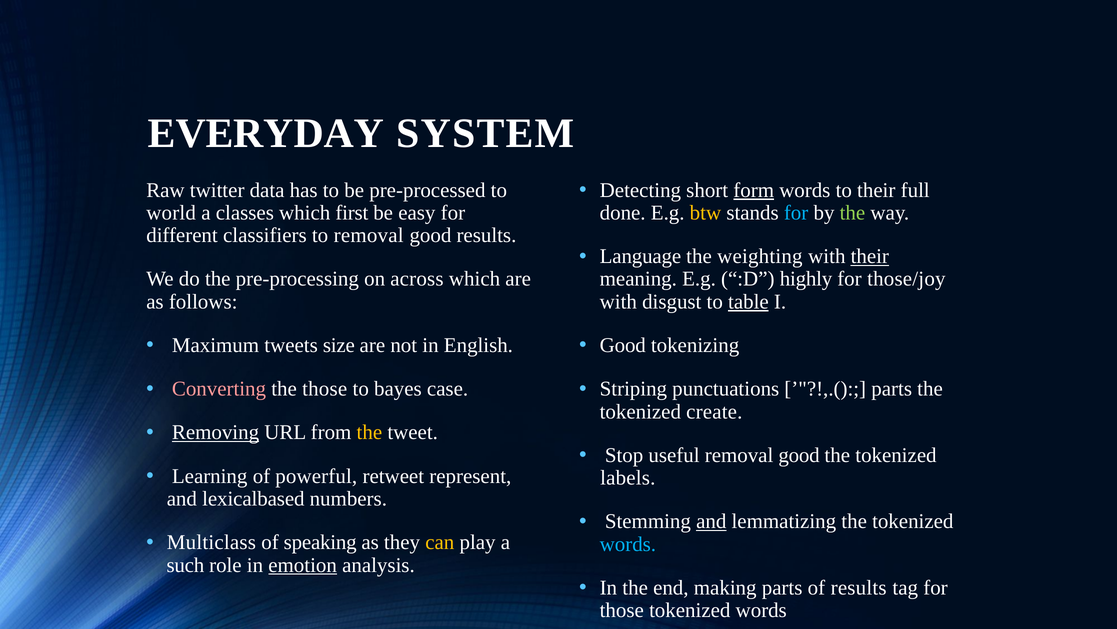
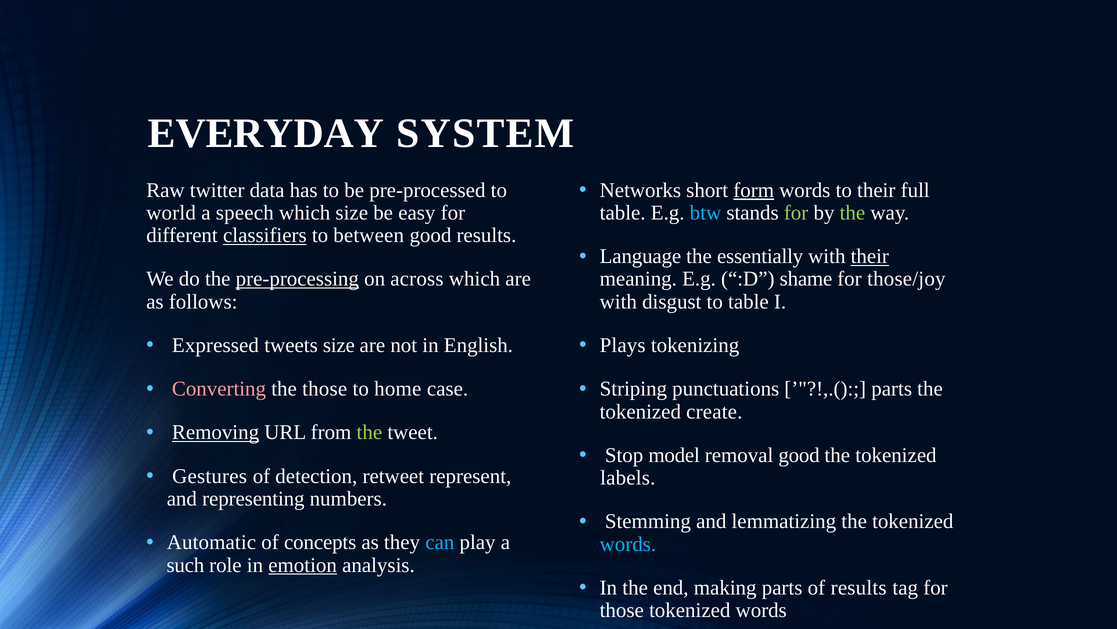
Detecting: Detecting -> Networks
classes: classes -> speech
which first: first -> size
done at (623, 213): done -> table
btw colour: yellow -> light blue
for at (796, 213) colour: light blue -> light green
classifiers underline: none -> present
to removal: removal -> between
weighting: weighting -> essentially
pre-processing underline: none -> present
highly: highly -> shame
table at (748, 301) underline: present -> none
Maximum: Maximum -> Expressed
Good at (623, 345): Good -> Plays
bayes: bayes -> home
the at (369, 432) colour: yellow -> light green
useful: useful -> model
Learning: Learning -> Gestures
powerful: powerful -> detection
lexicalbased: lexicalbased -> representing
and at (711, 521) underline: present -> none
Multiclass: Multiclass -> Automatic
speaking: speaking -> concepts
can colour: yellow -> light blue
